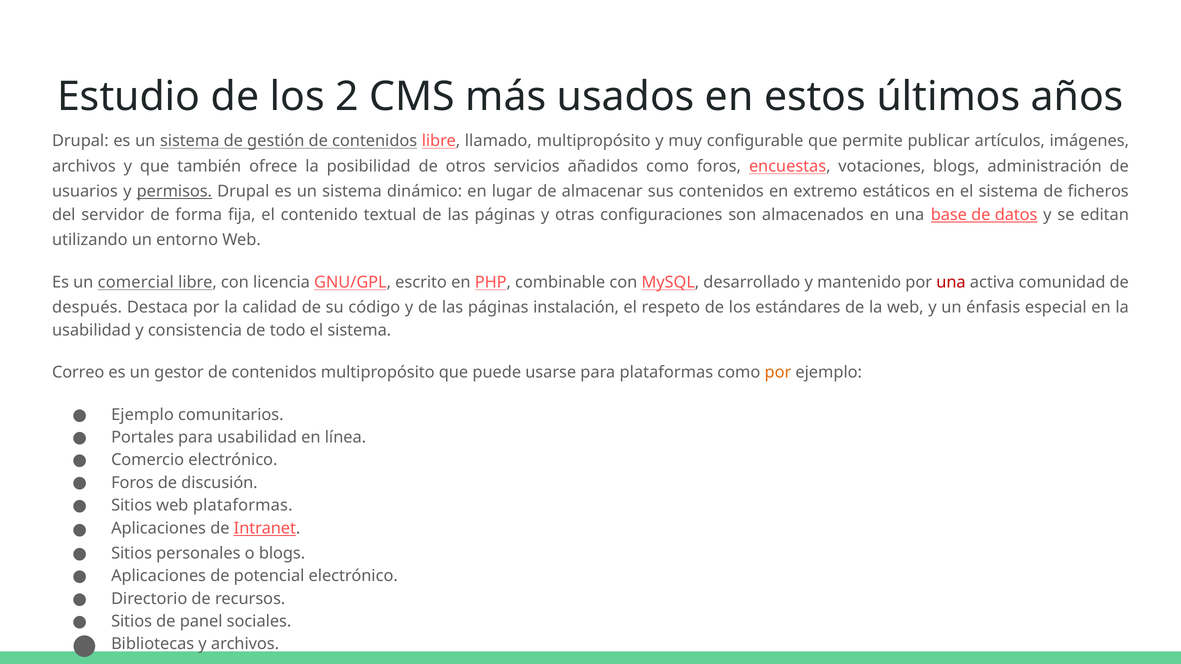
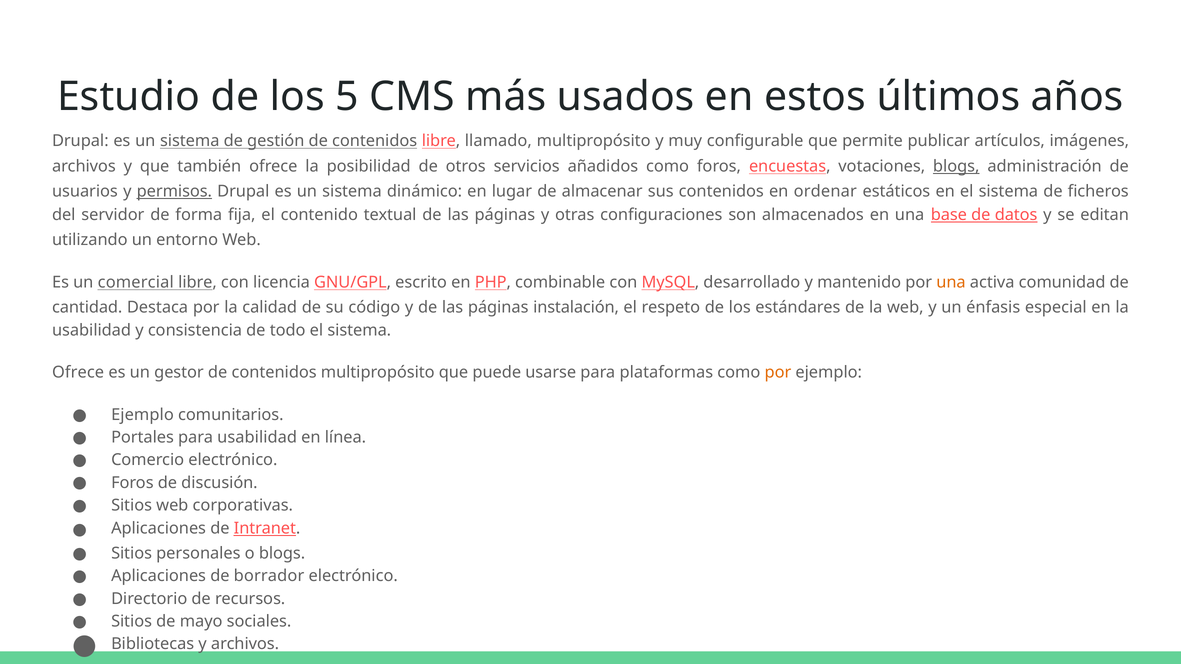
2: 2 -> 5
blogs at (956, 167) underline: none -> present
extremo: extremo -> ordenar
una at (951, 283) colour: red -> orange
después: después -> cantidad
Correo at (78, 373): Correo -> Ofrece
web plataformas: plataformas -> corporativas
potencial: potencial -> borrador
panel: panel -> mayo
